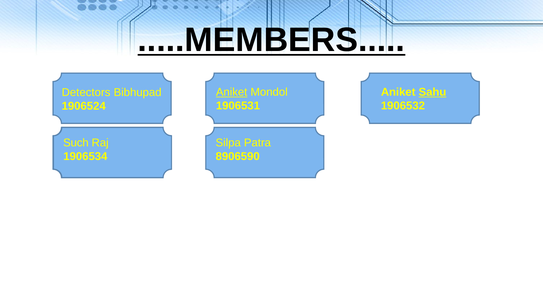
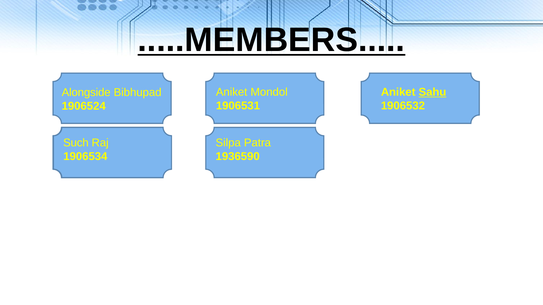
Aniket at (232, 92) underline: present -> none
Detectors: Detectors -> Alongside
8906590: 8906590 -> 1936590
